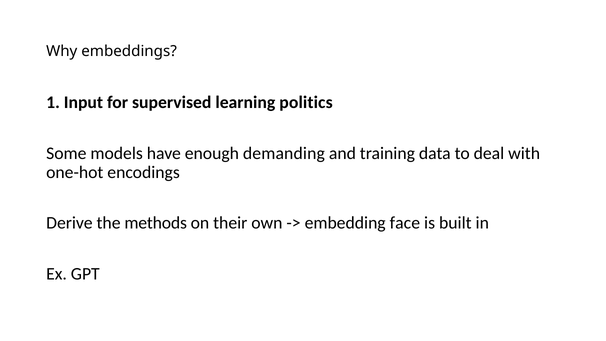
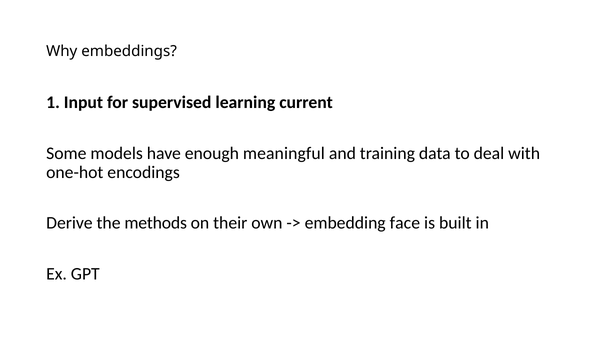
politics: politics -> current
demanding: demanding -> meaningful
